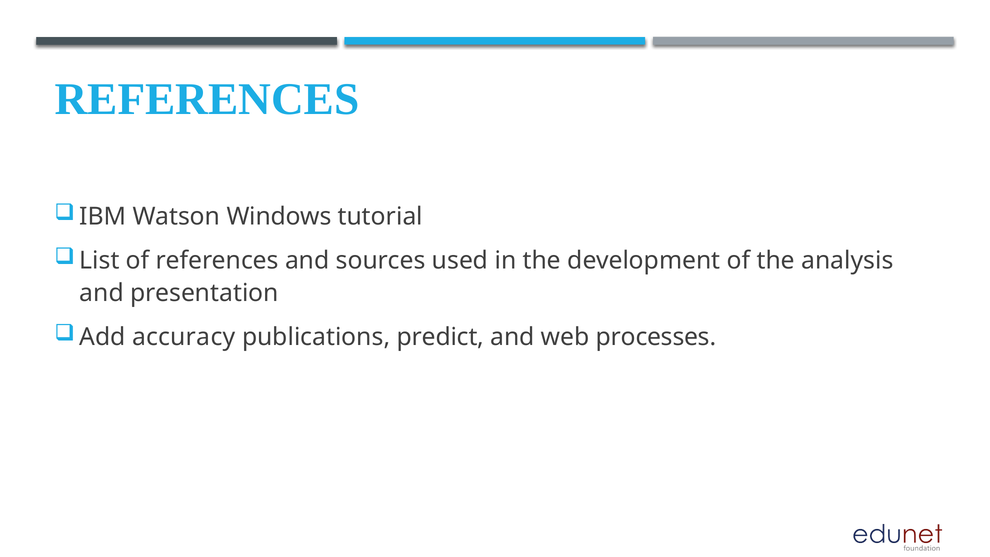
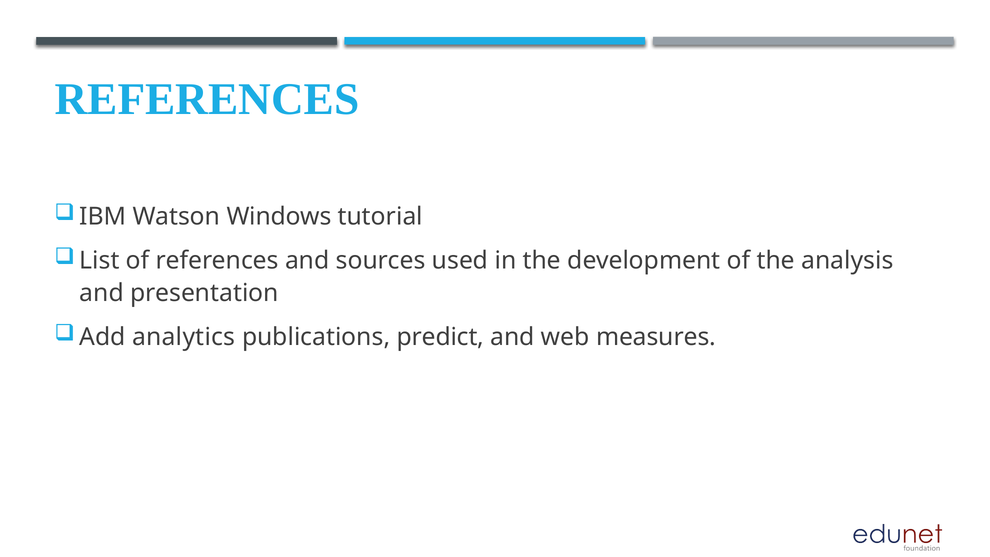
accuracy: accuracy -> analytics
processes: processes -> measures
